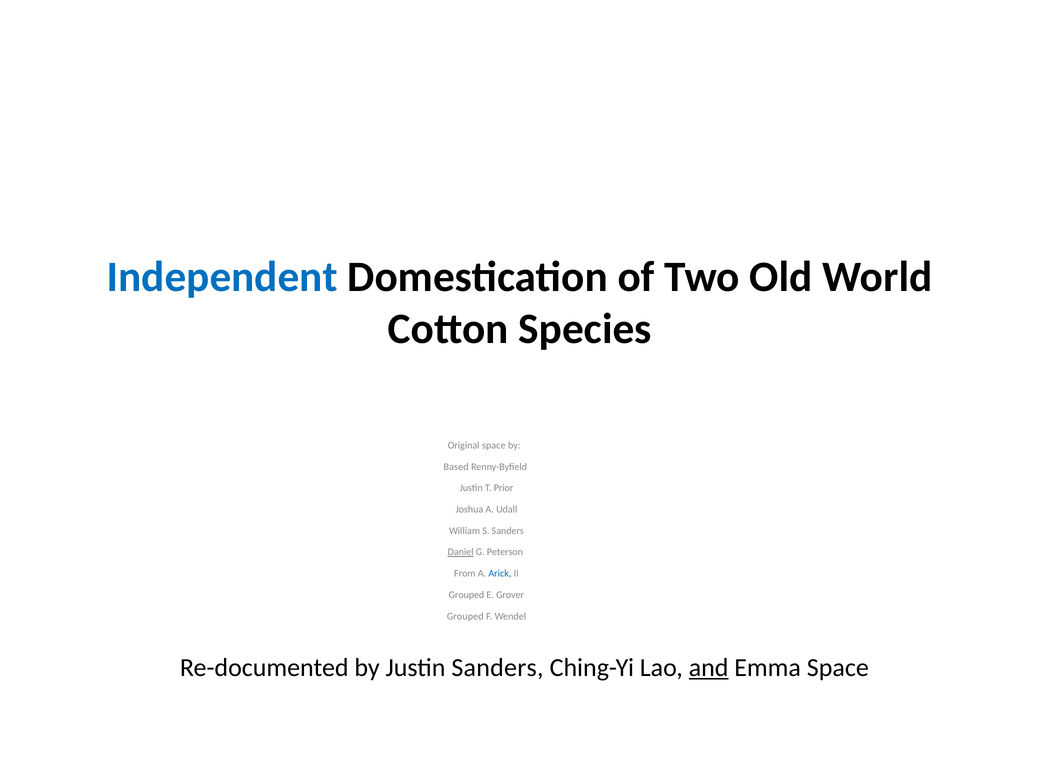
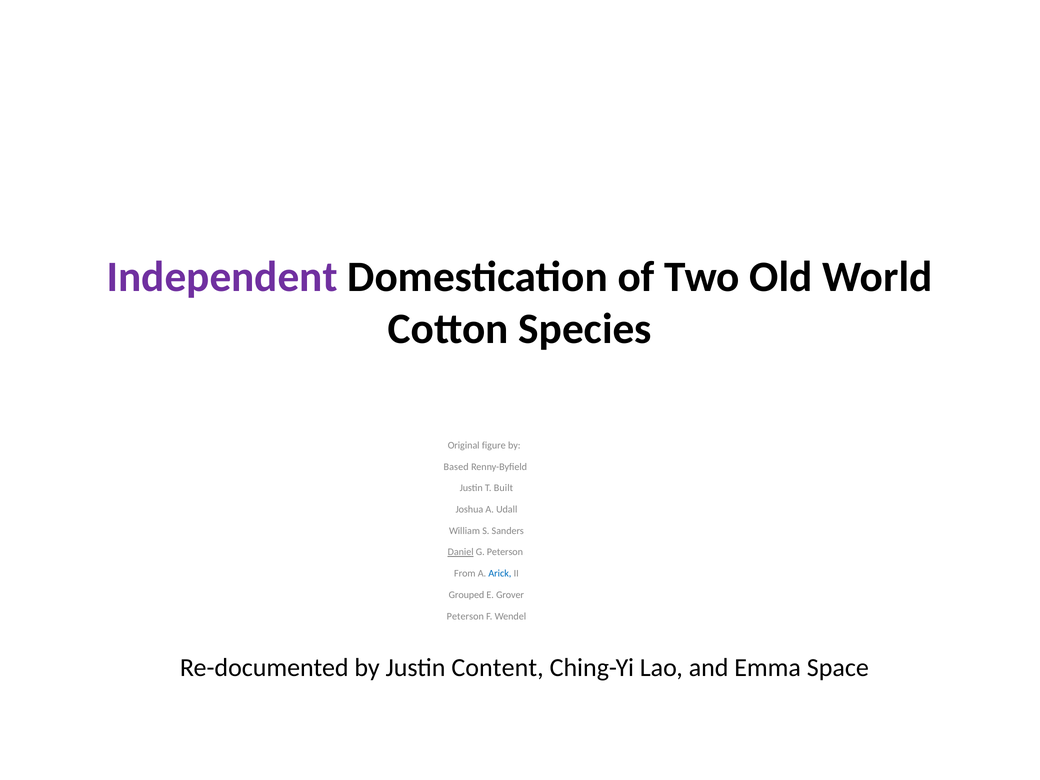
Independent colour: blue -> purple
Original space: space -> figure
Prior: Prior -> Built
Grouped at (465, 616): Grouped -> Peterson
Justin Sanders: Sanders -> Content
and underline: present -> none
